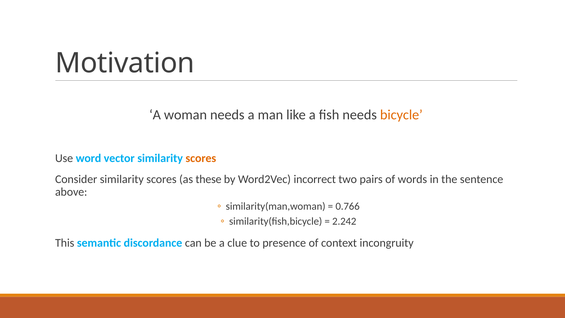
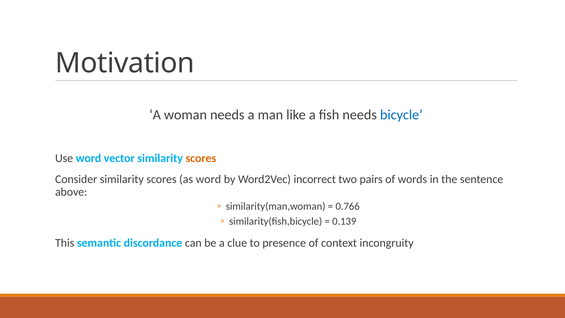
bicycle colour: orange -> blue
as these: these -> word
2.242: 2.242 -> 0.139
